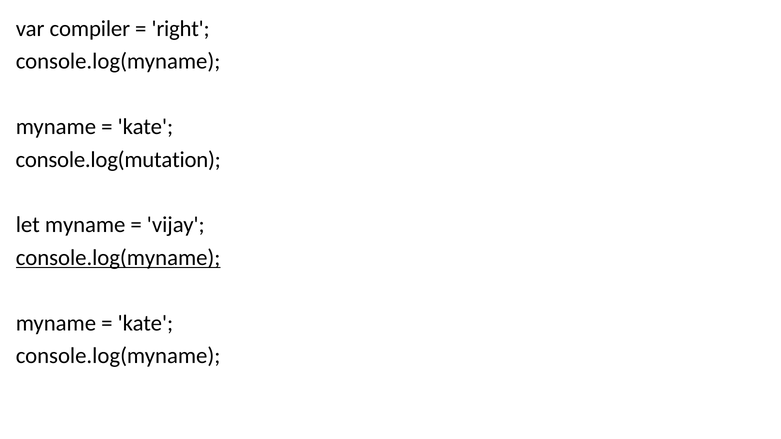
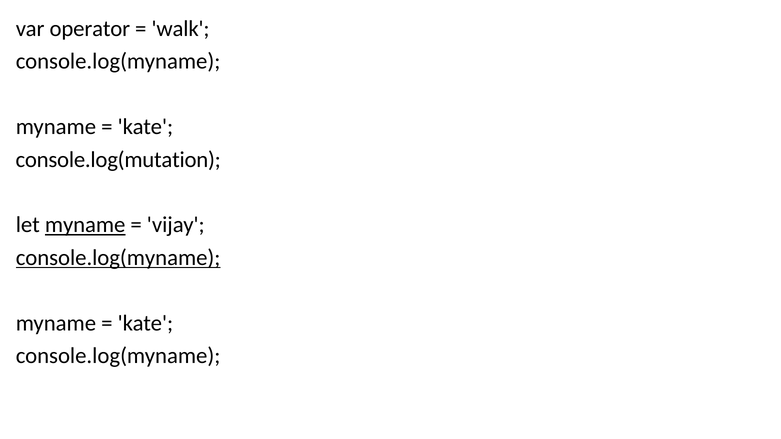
compiler: compiler -> operator
right: right -> walk
myname at (85, 225) underline: none -> present
